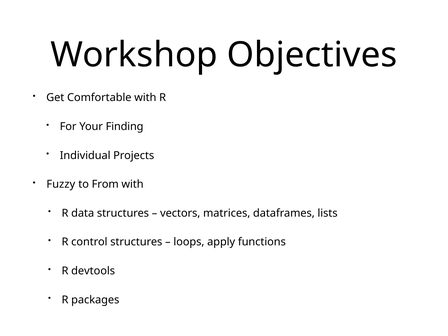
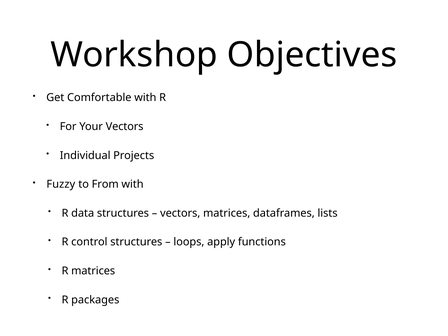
Your Finding: Finding -> Vectors
R devtools: devtools -> matrices
